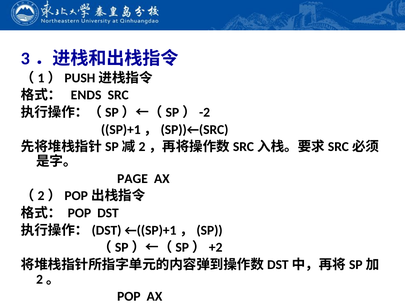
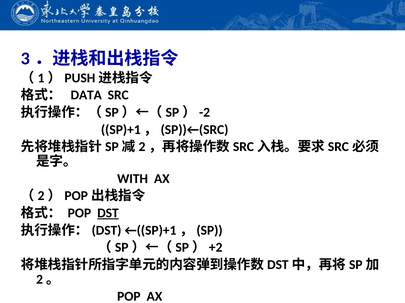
ENDS: ENDS -> DATA
PAGE: PAGE -> WITH
DST underline: none -> present
